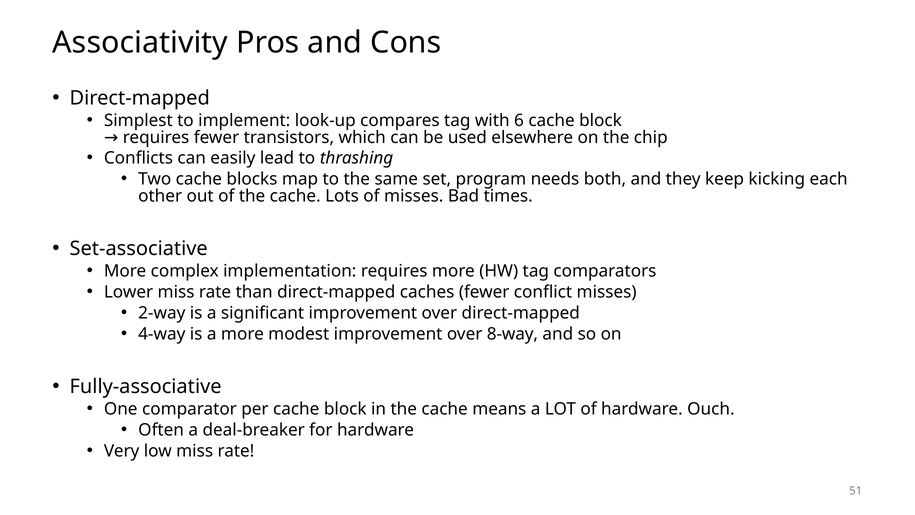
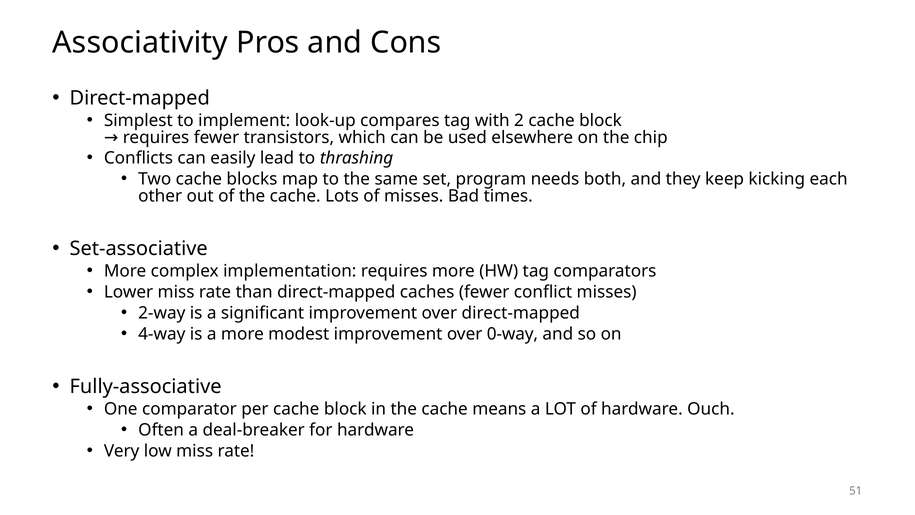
6: 6 -> 2
8-way: 8-way -> 0-way
